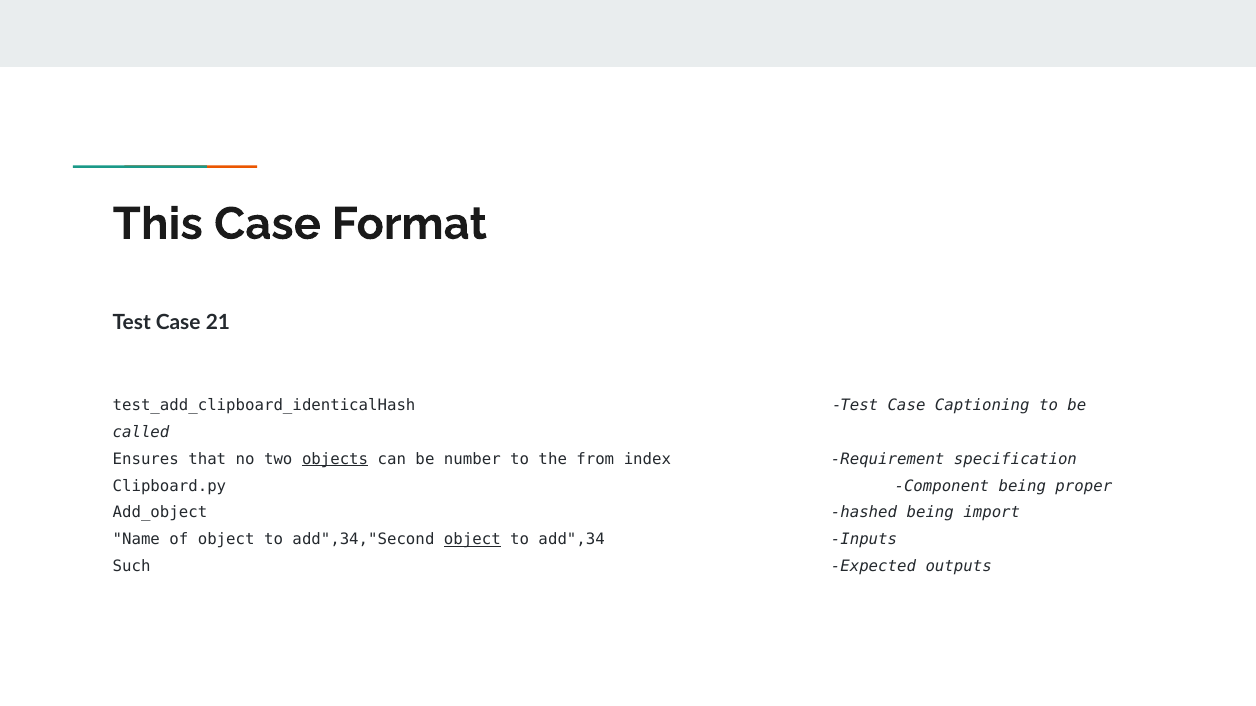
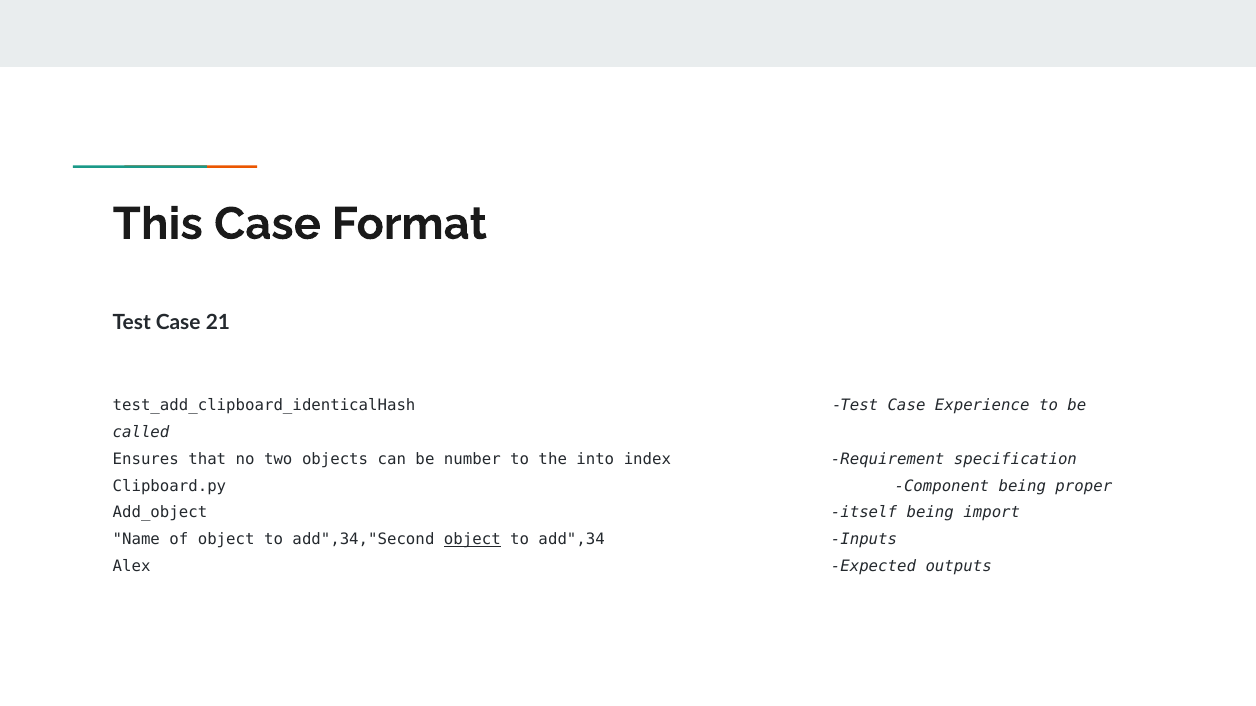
Captioning: Captioning -> Experience
objects underline: present -> none
from: from -> into
hashed: hashed -> itself
Such: Such -> Alex
